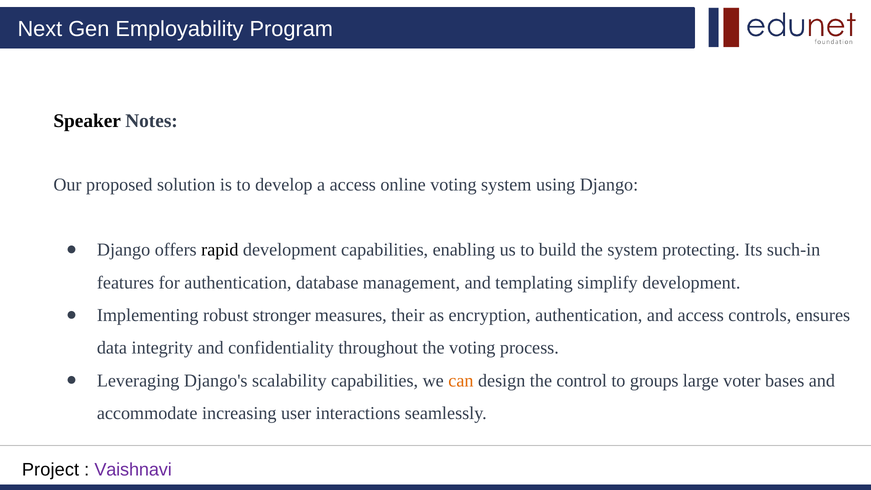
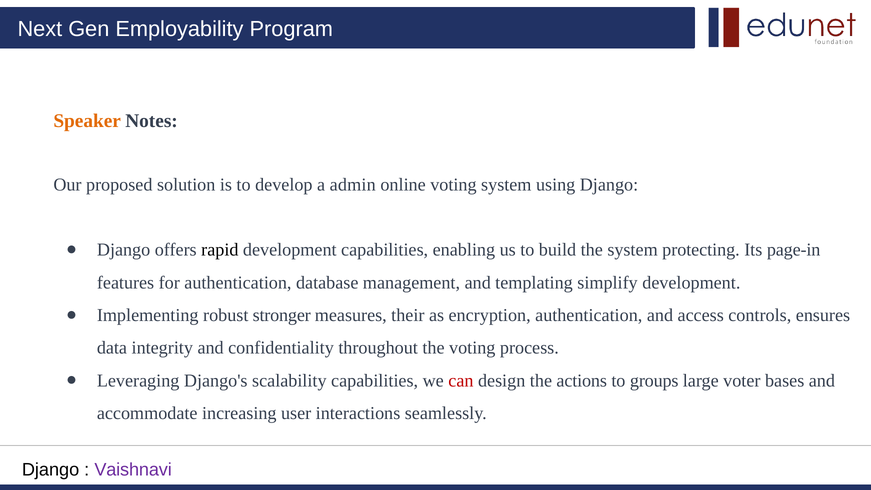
Speaker colour: black -> orange
a access: access -> admin
such-in: such-in -> page-in
can colour: orange -> red
control: control -> actions
Project at (51, 470): Project -> Django
